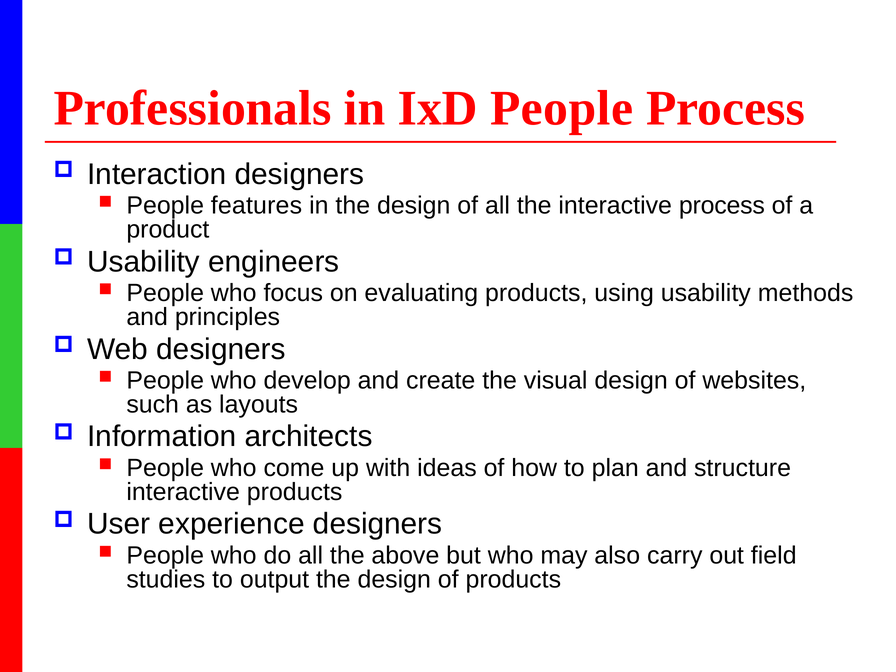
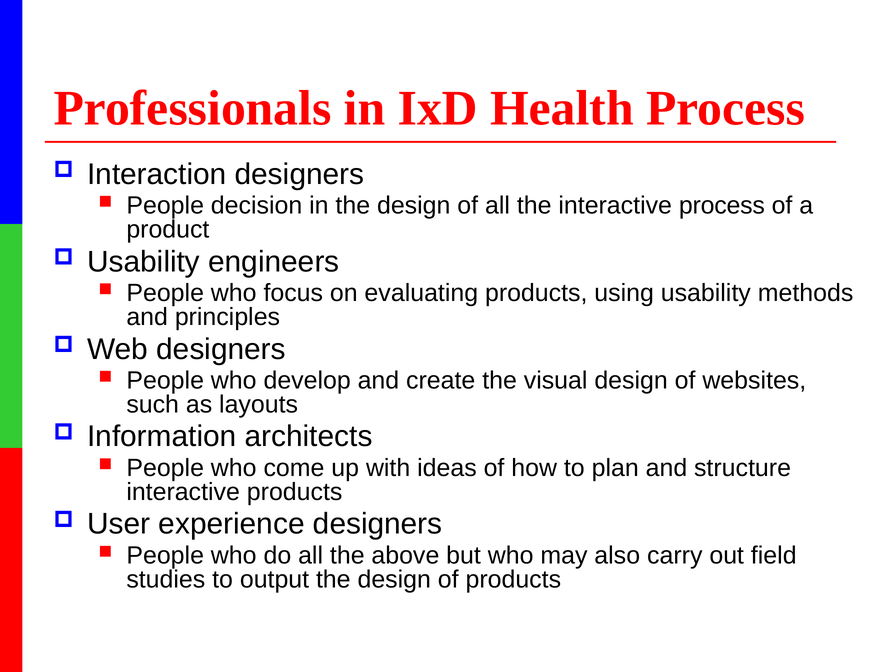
IxD People: People -> Health
features: features -> decision
